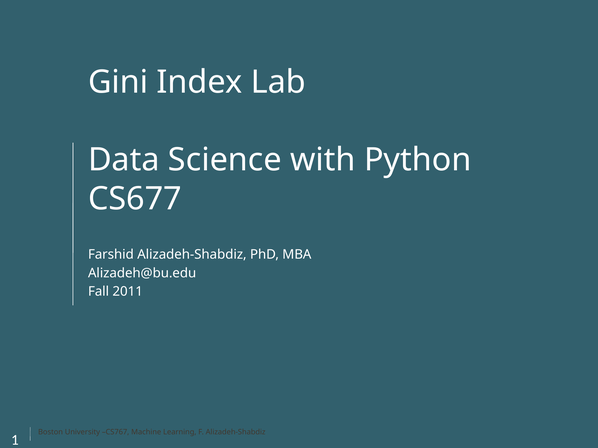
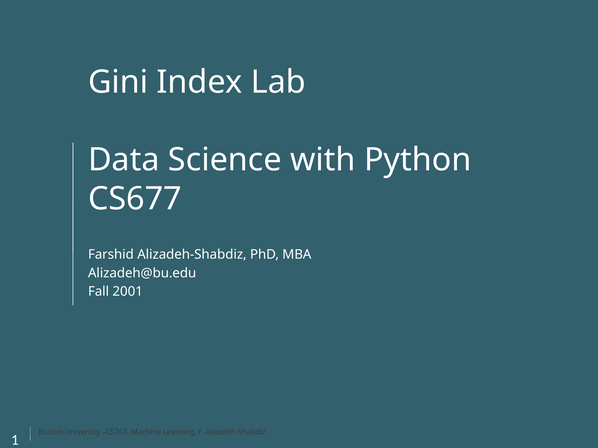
2011: 2011 -> 2001
